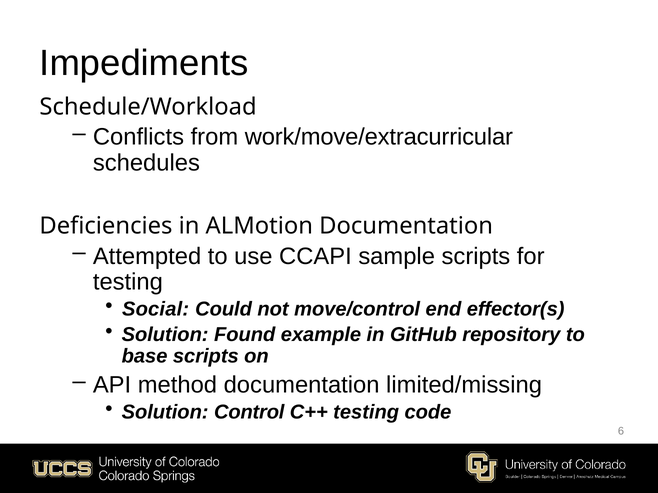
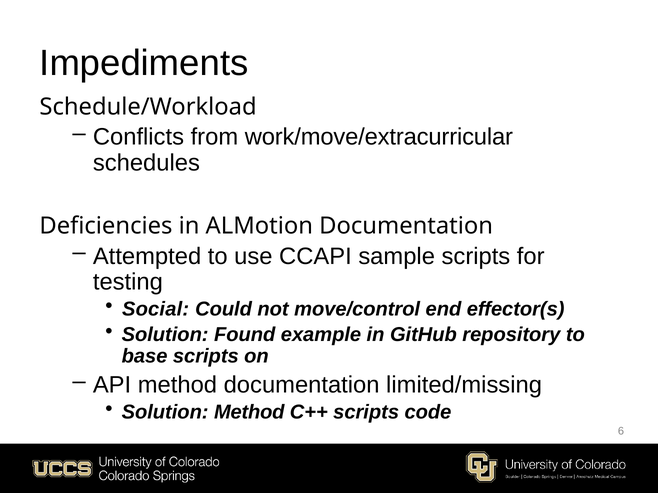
Solution Control: Control -> Method
C++ testing: testing -> scripts
